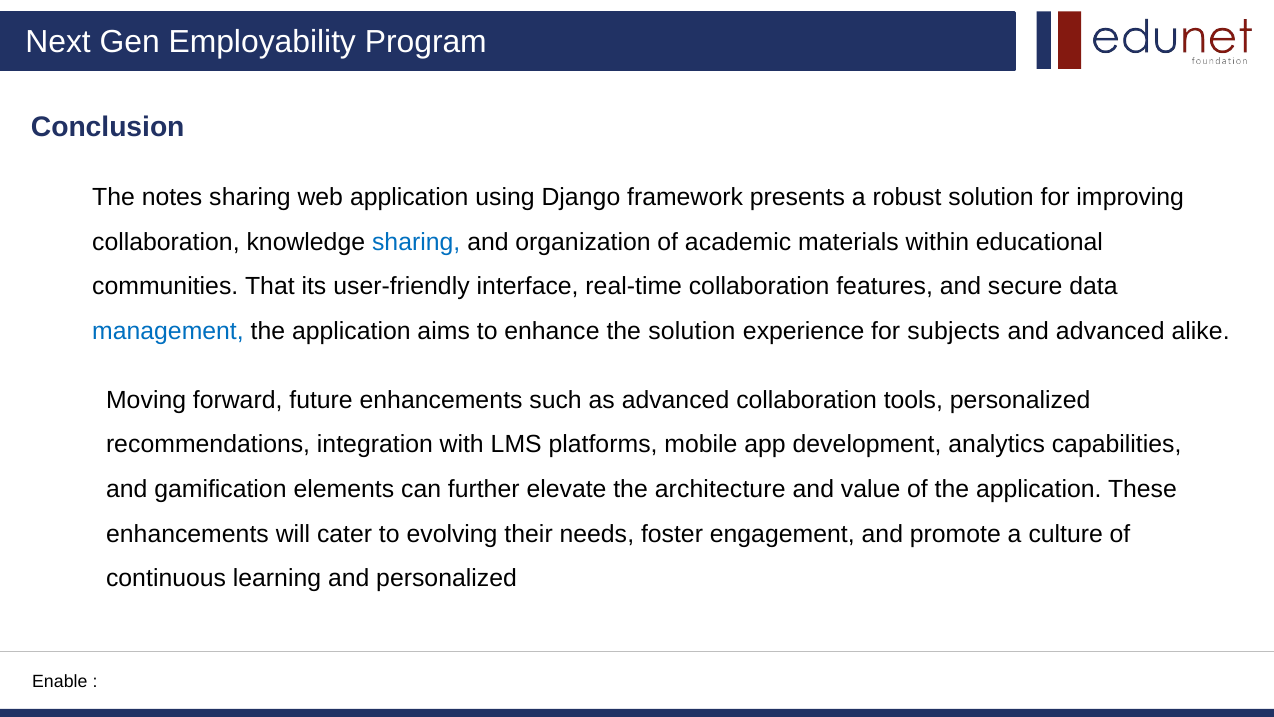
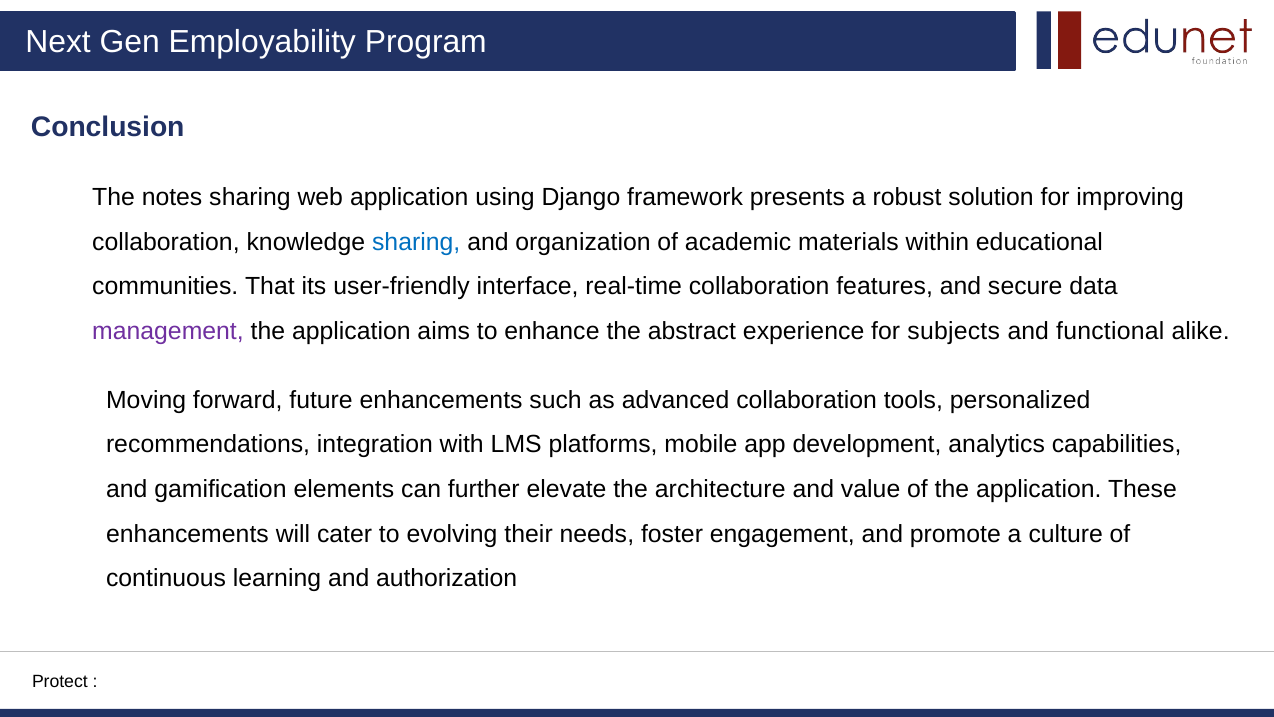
management colour: blue -> purple
the solution: solution -> abstract
and advanced: advanced -> functional
and personalized: personalized -> authorization
Enable: Enable -> Protect
